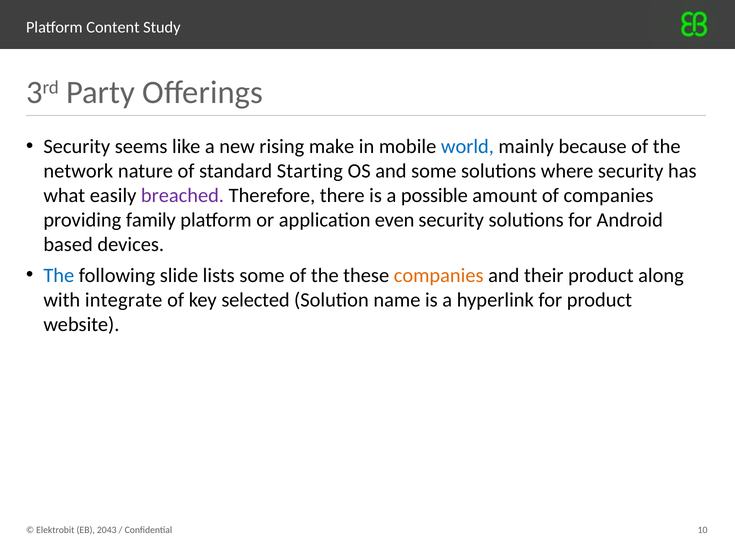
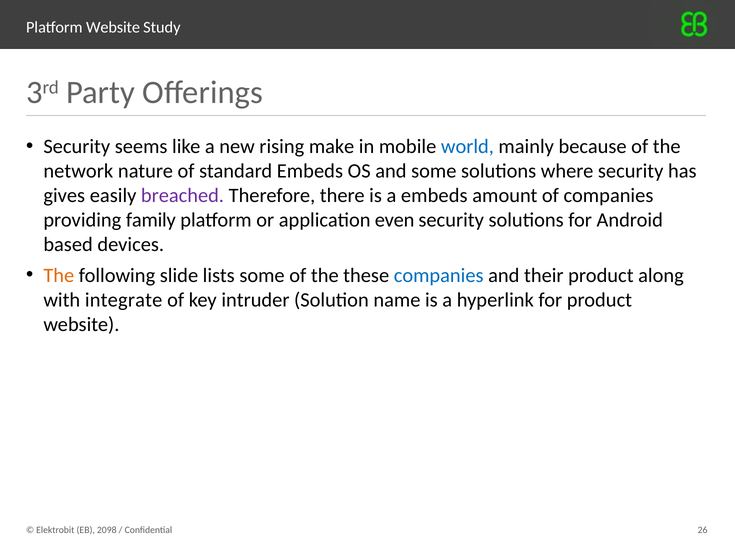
Platform Content: Content -> Website
standard Starting: Starting -> Embeds
what: what -> gives
a possible: possible -> embeds
The at (59, 275) colour: blue -> orange
companies at (439, 275) colour: orange -> blue
selected: selected -> intruder
2043: 2043 -> 2098
10: 10 -> 26
